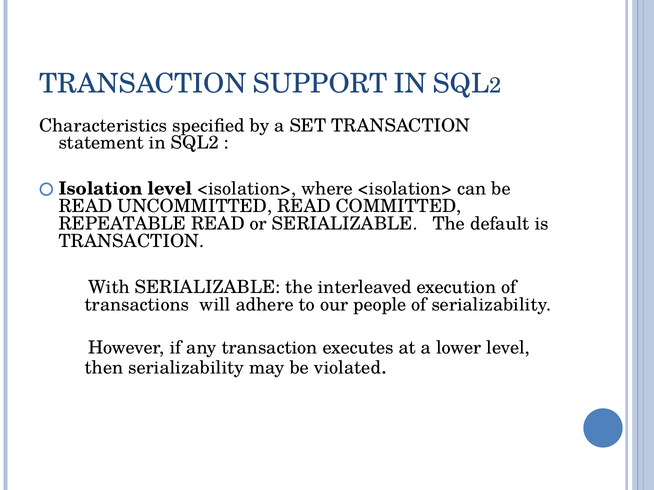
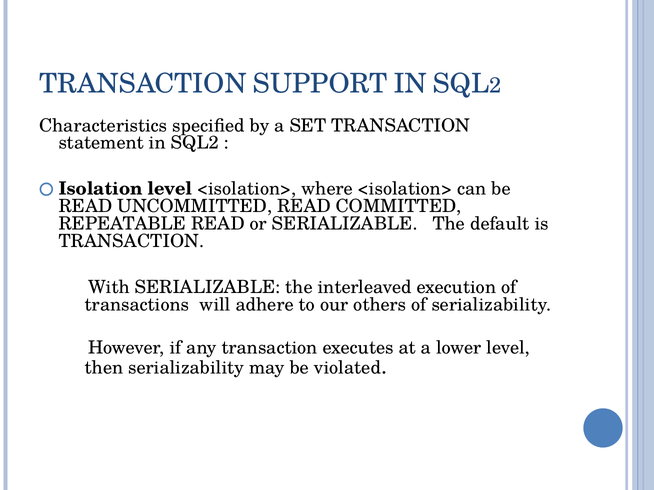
people: people -> others
